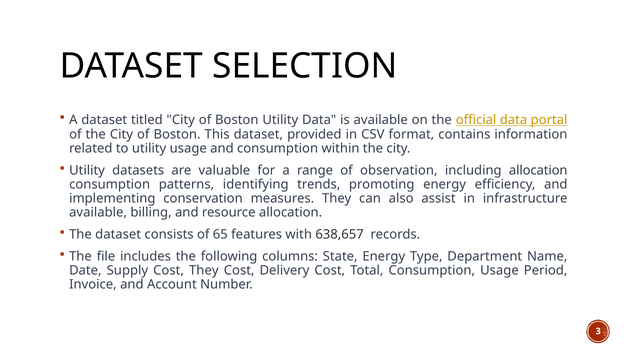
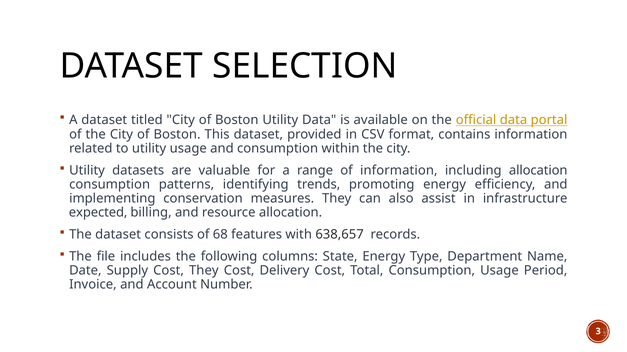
of observation: observation -> information
available at (98, 213): available -> expected
65: 65 -> 68
